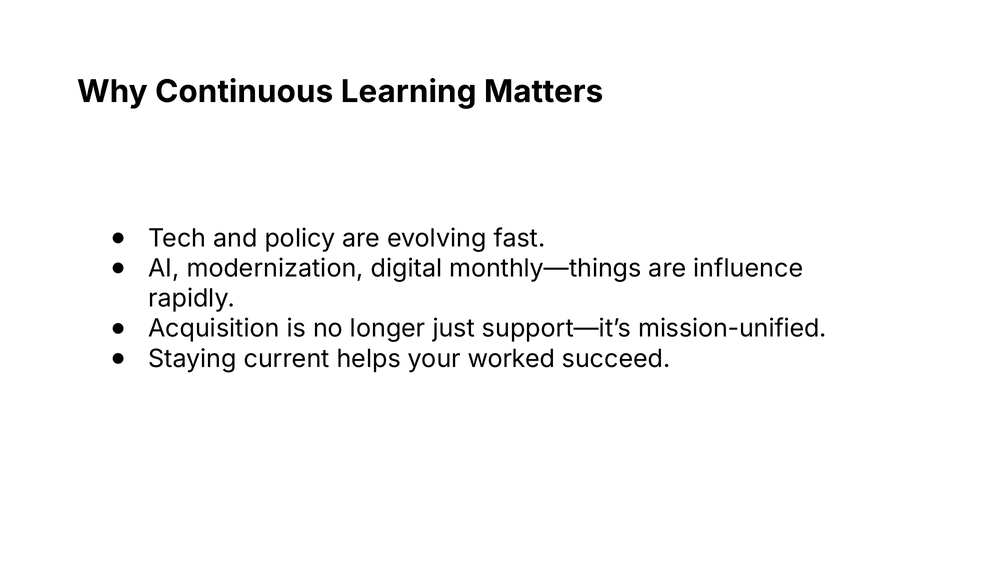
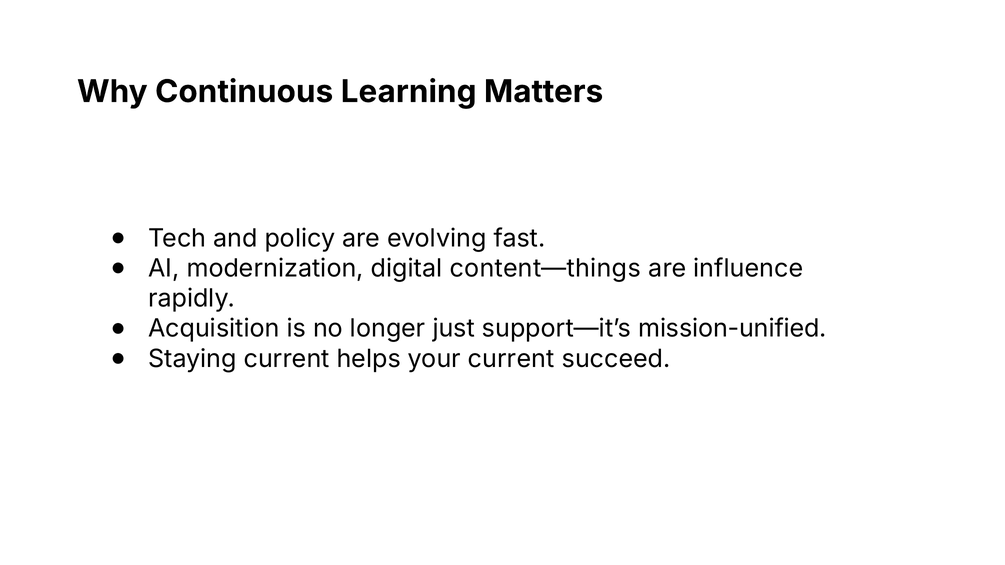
monthly—things: monthly—things -> content—things
your worked: worked -> current
